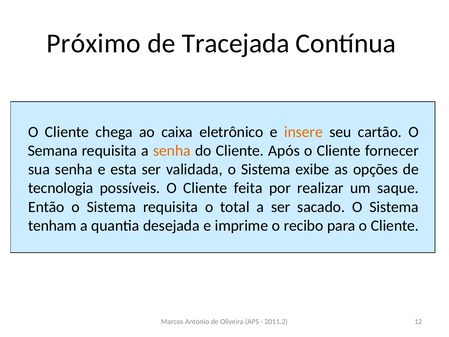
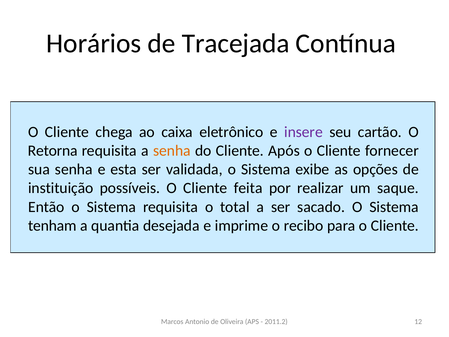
Próximo: Próximo -> Horários
insere colour: orange -> purple
Semana: Semana -> Retorna
tecnologia: tecnologia -> instituição
